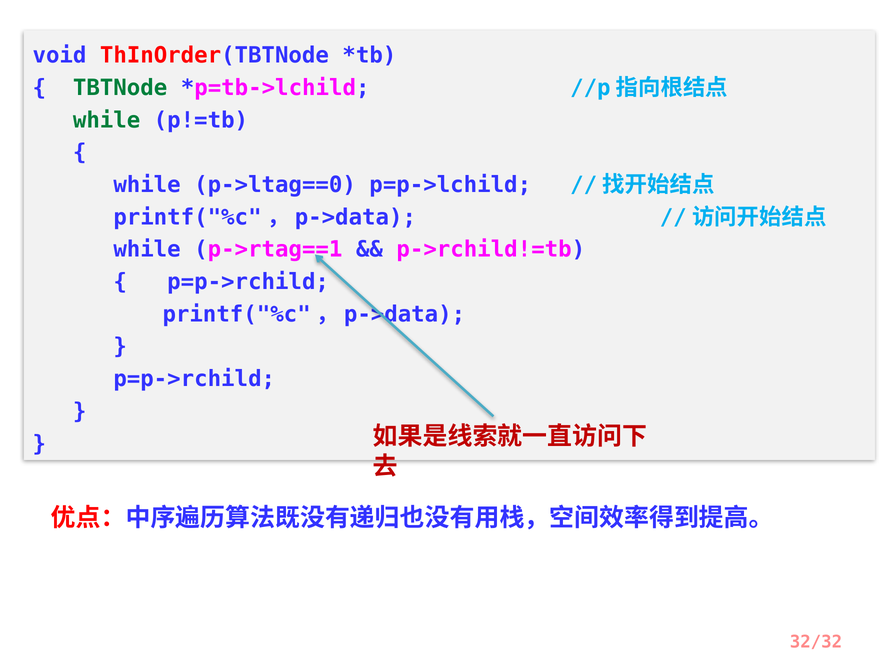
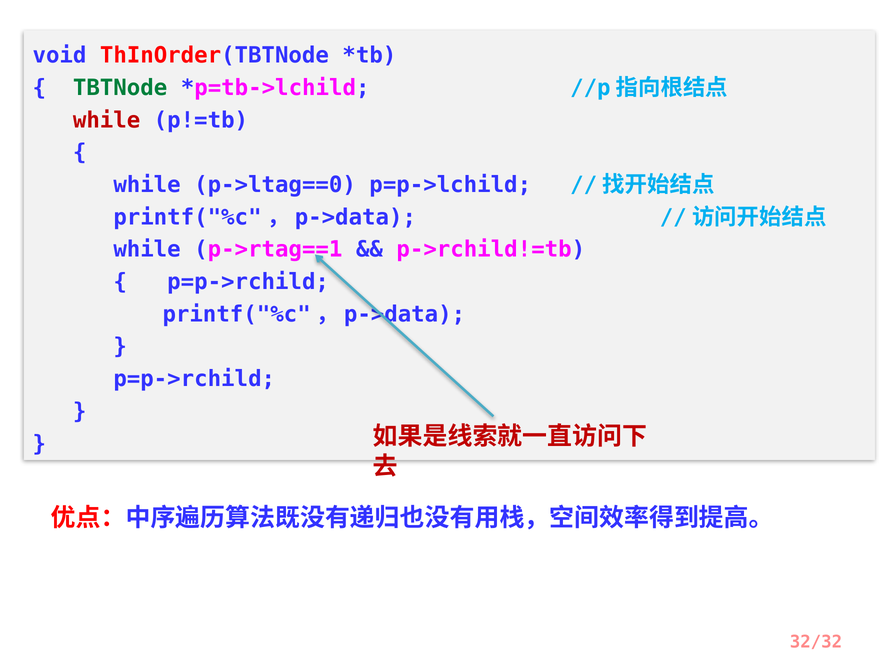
while at (107, 120) colour: green -> red
